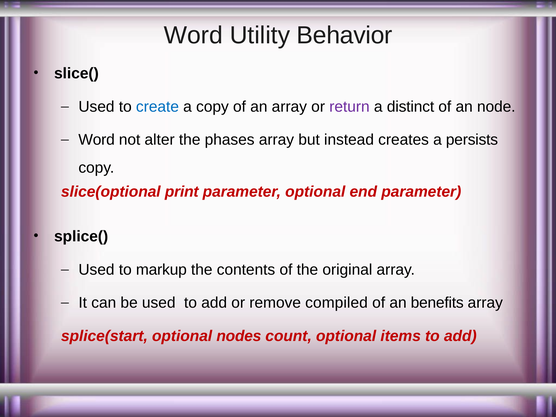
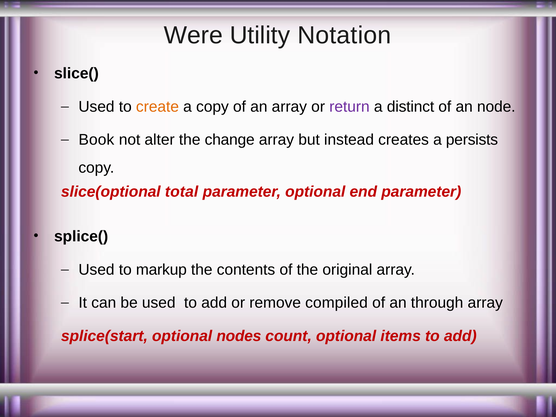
Word at (193, 35): Word -> Were
Behavior: Behavior -> Notation
create colour: blue -> orange
Word at (97, 140): Word -> Book
phases: phases -> change
print: print -> total
benefits: benefits -> through
